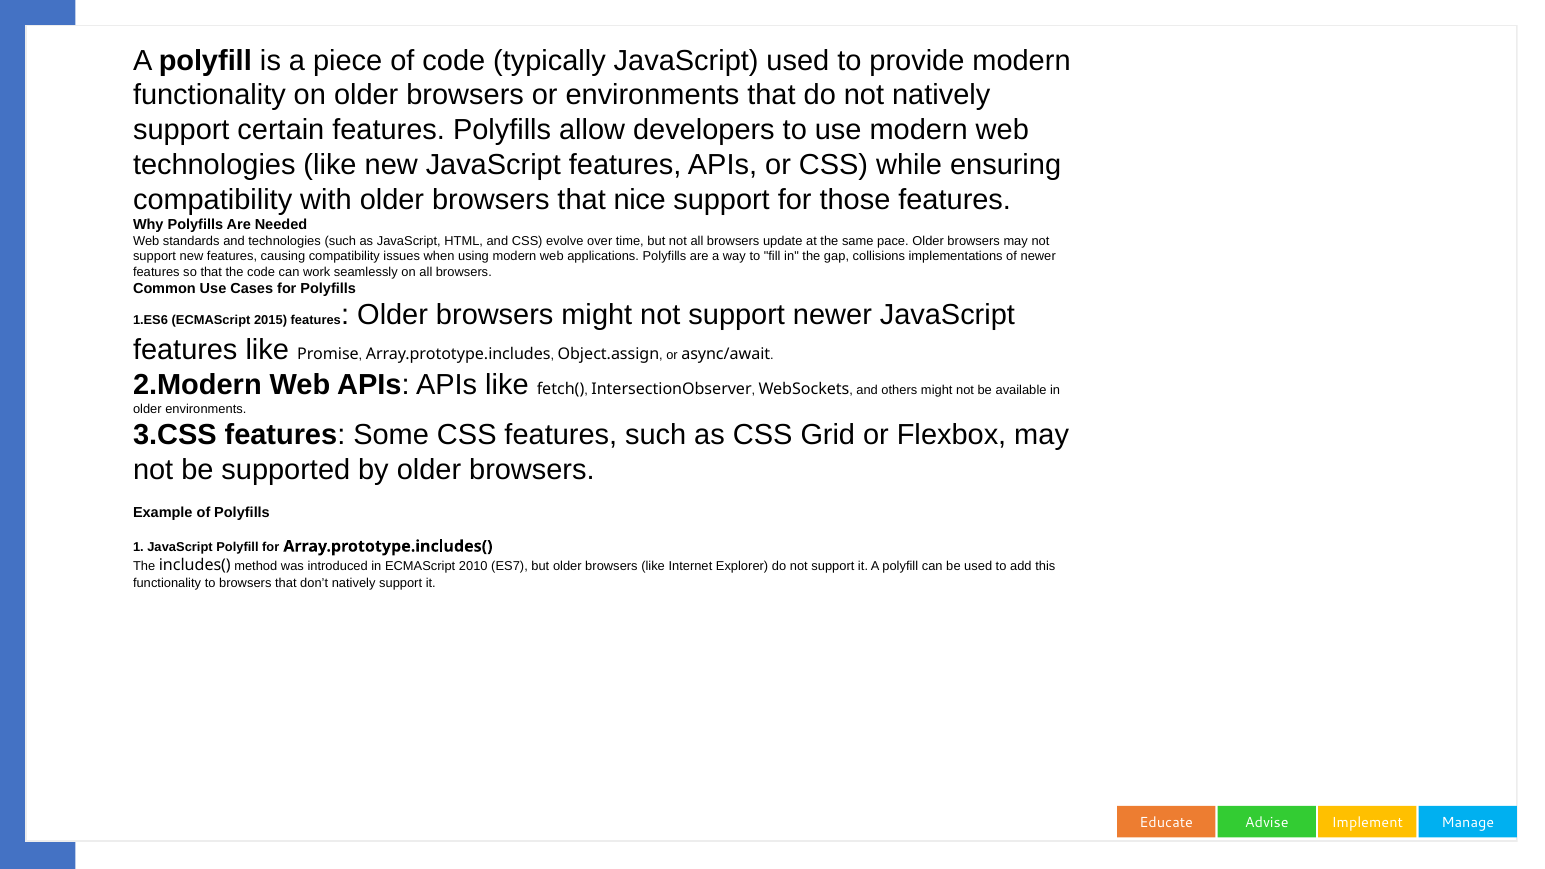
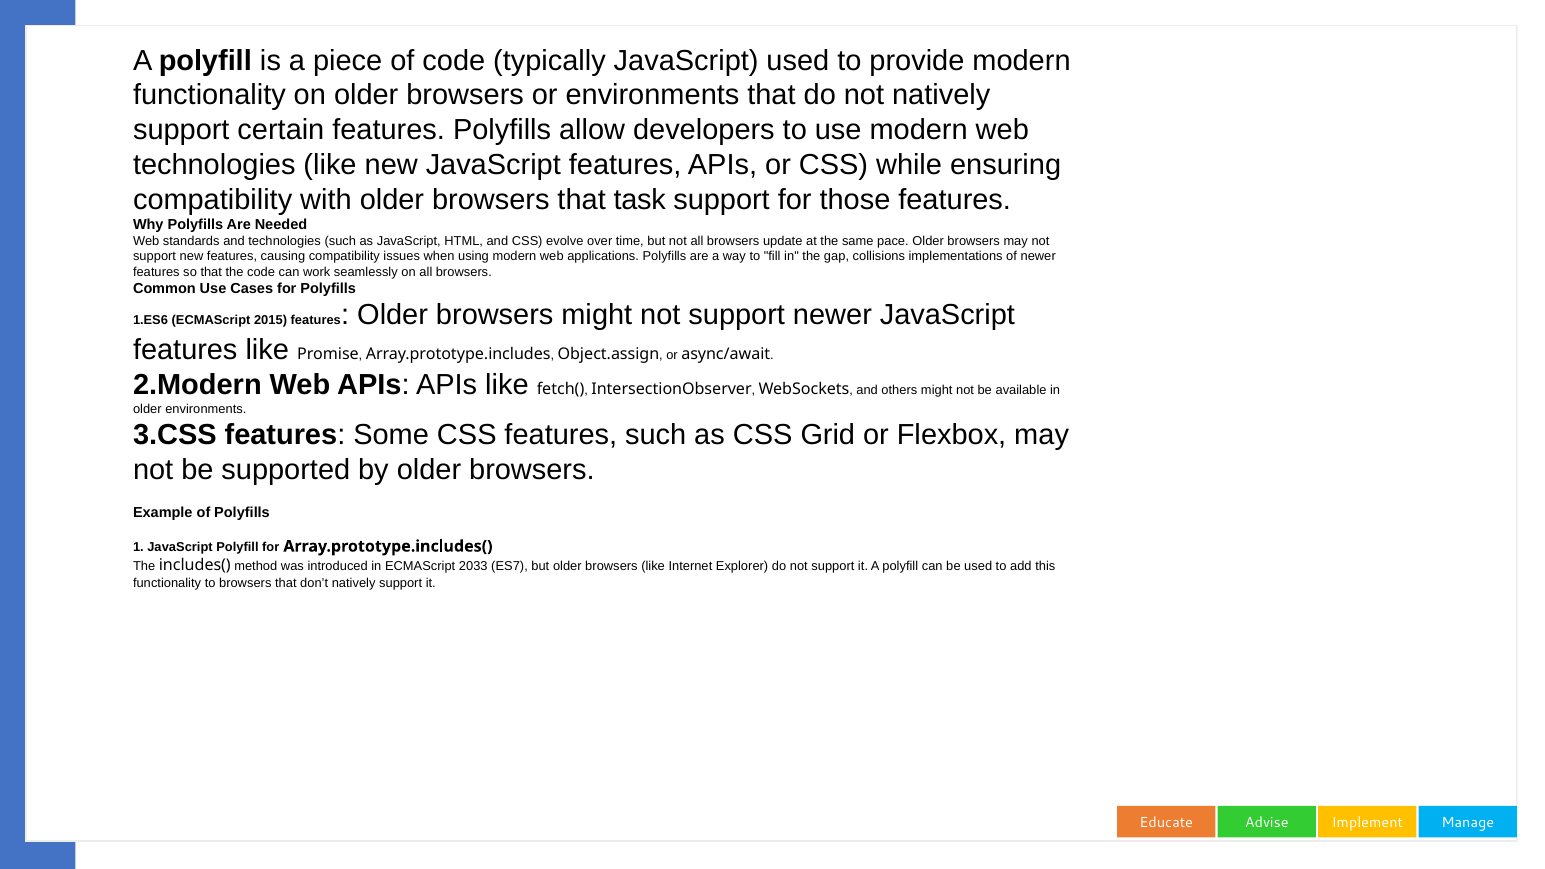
nice: nice -> task
2010: 2010 -> 2033
